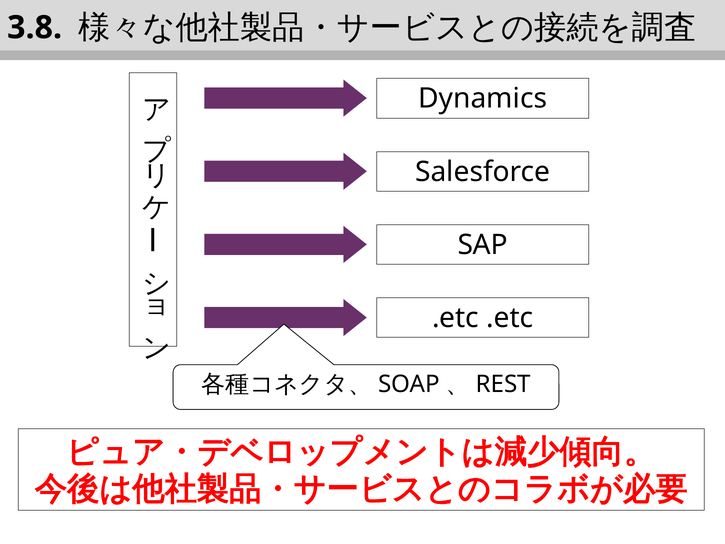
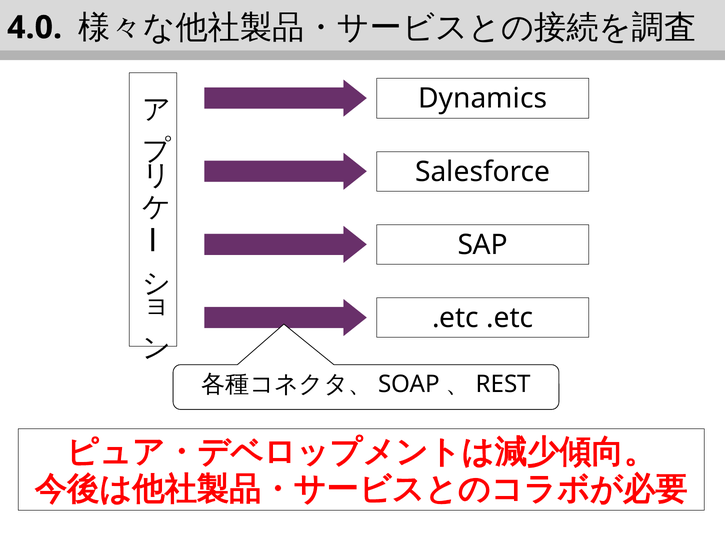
3.8: 3.8 -> 4.0
